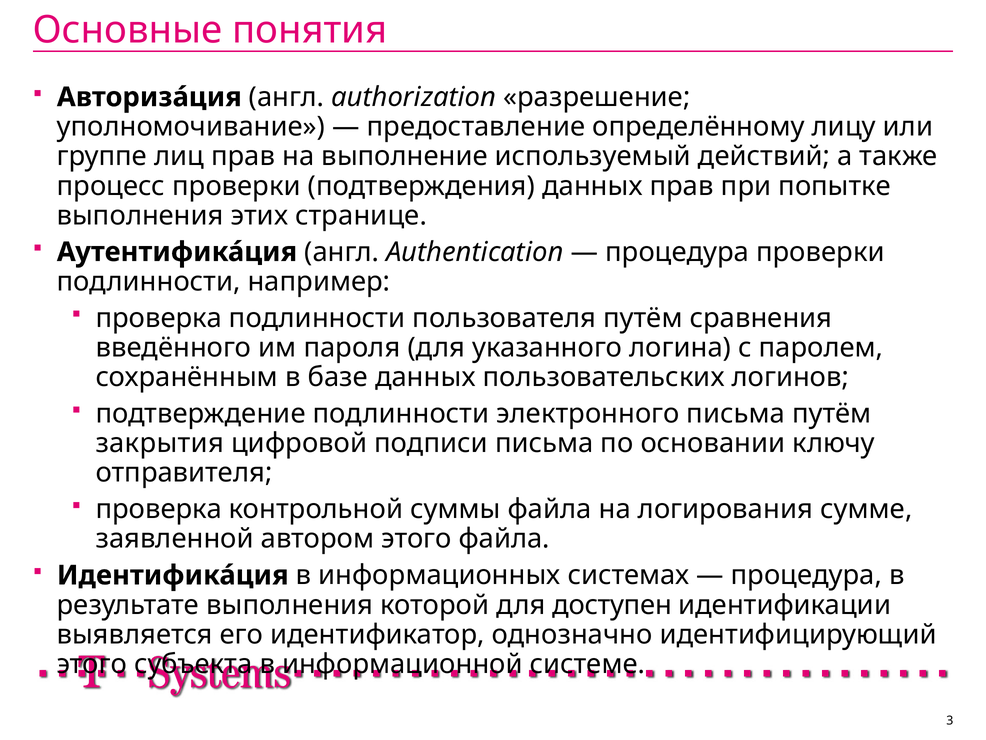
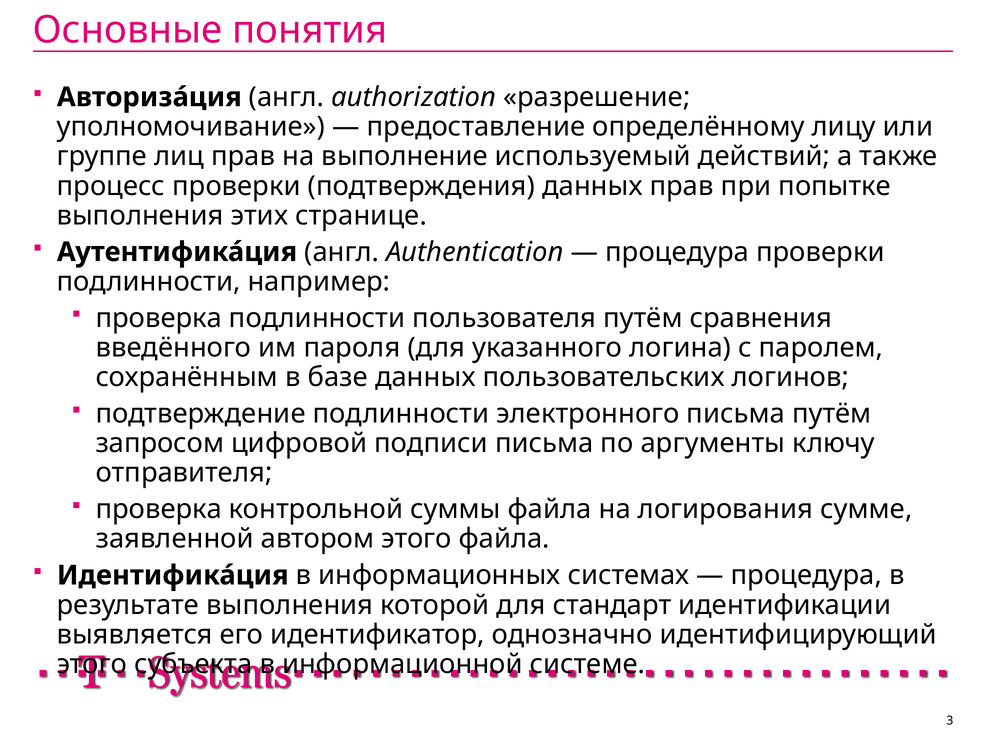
закрытия: закрытия -> запросом
основании: основании -> аргументы
доступен: доступен -> стандарт
